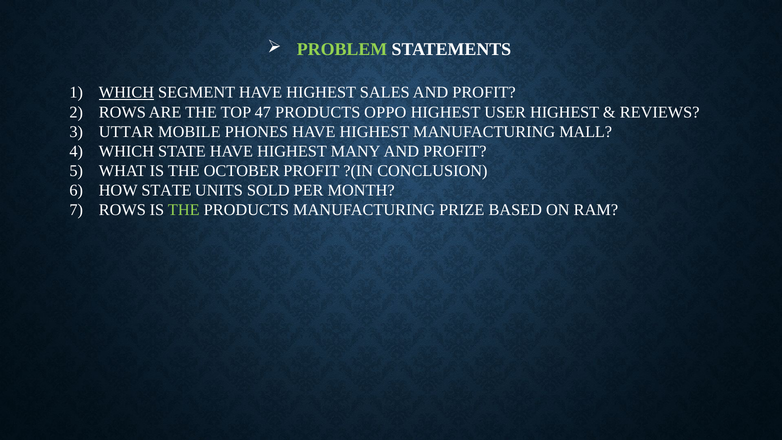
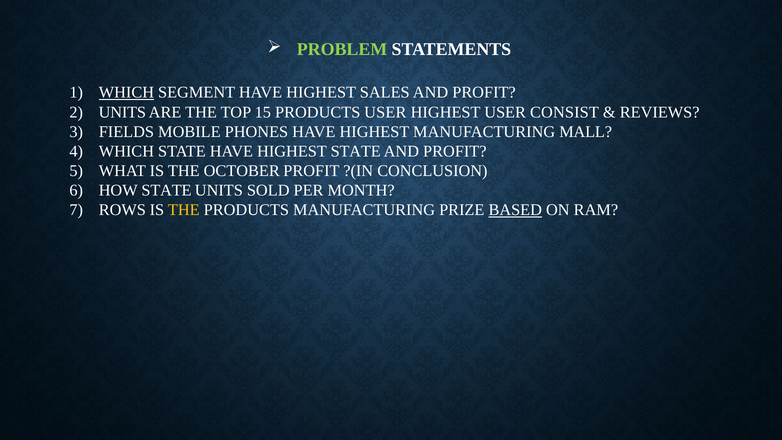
ROWS at (122, 112): ROWS -> UNITS
47: 47 -> 15
PRODUCTS OPPO: OPPO -> USER
USER HIGHEST: HIGHEST -> CONSIST
UTTAR: UTTAR -> FIELDS
HIGHEST MANY: MANY -> STATE
THE at (184, 210) colour: light green -> yellow
BASED underline: none -> present
